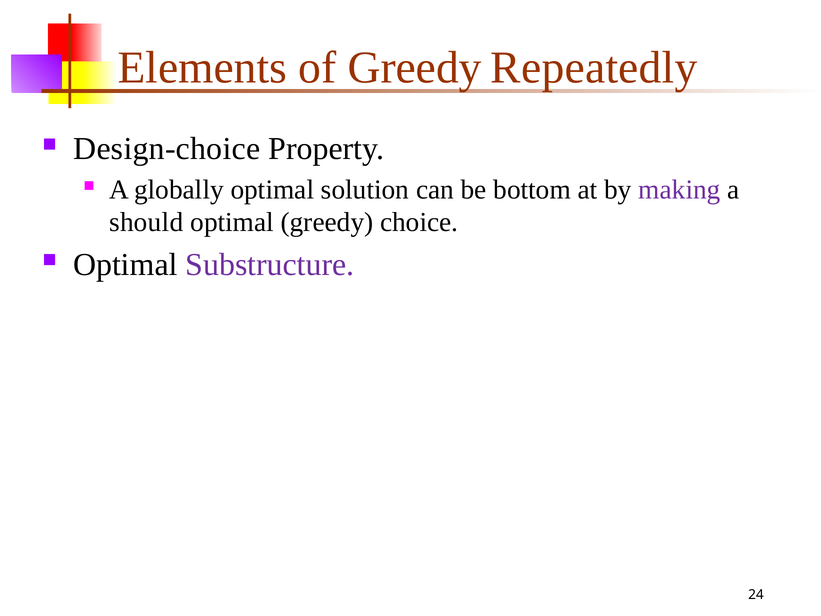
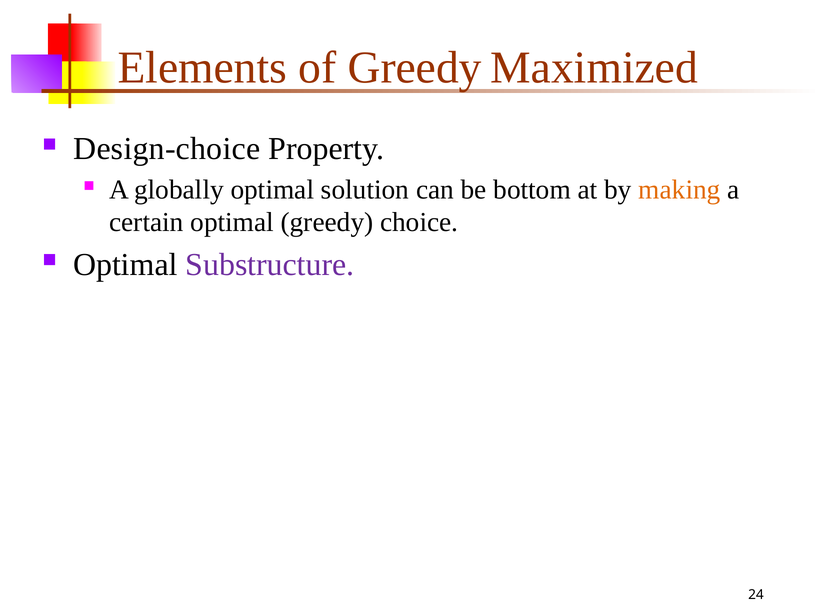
Repeatedly: Repeatedly -> Maximized
making colour: purple -> orange
should: should -> certain
